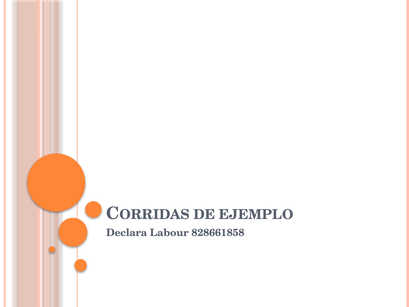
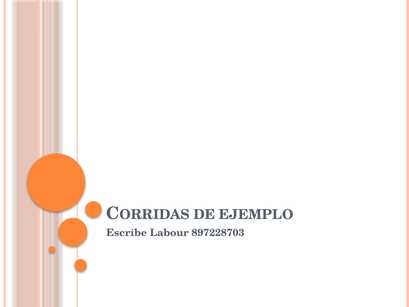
Declara: Declara -> Escribe
828661858: 828661858 -> 897228703
